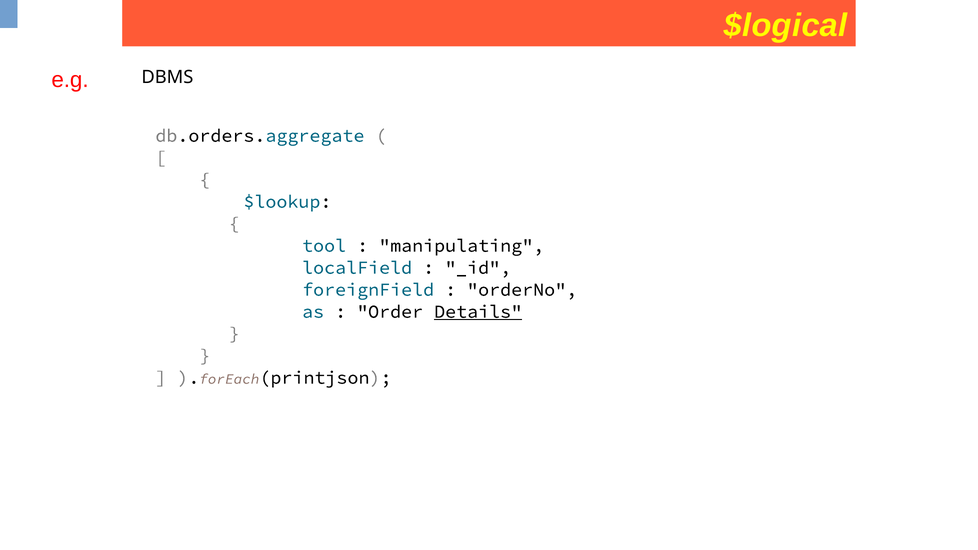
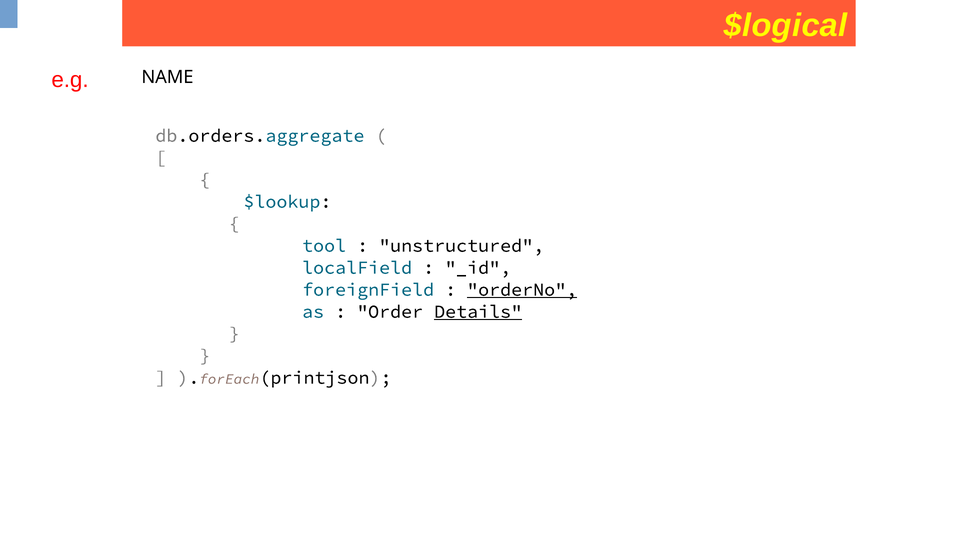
DBMS: DBMS -> NAME
manipulating: manipulating -> unstructured
orderNo underline: none -> present
